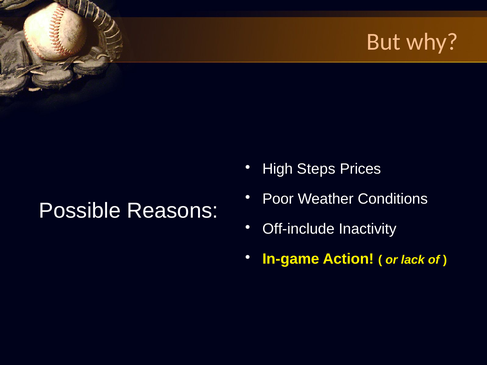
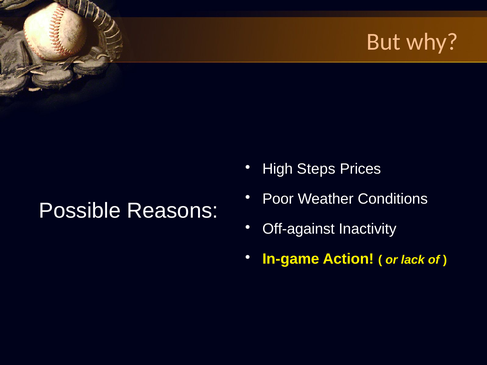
Off-include: Off-include -> Off-against
